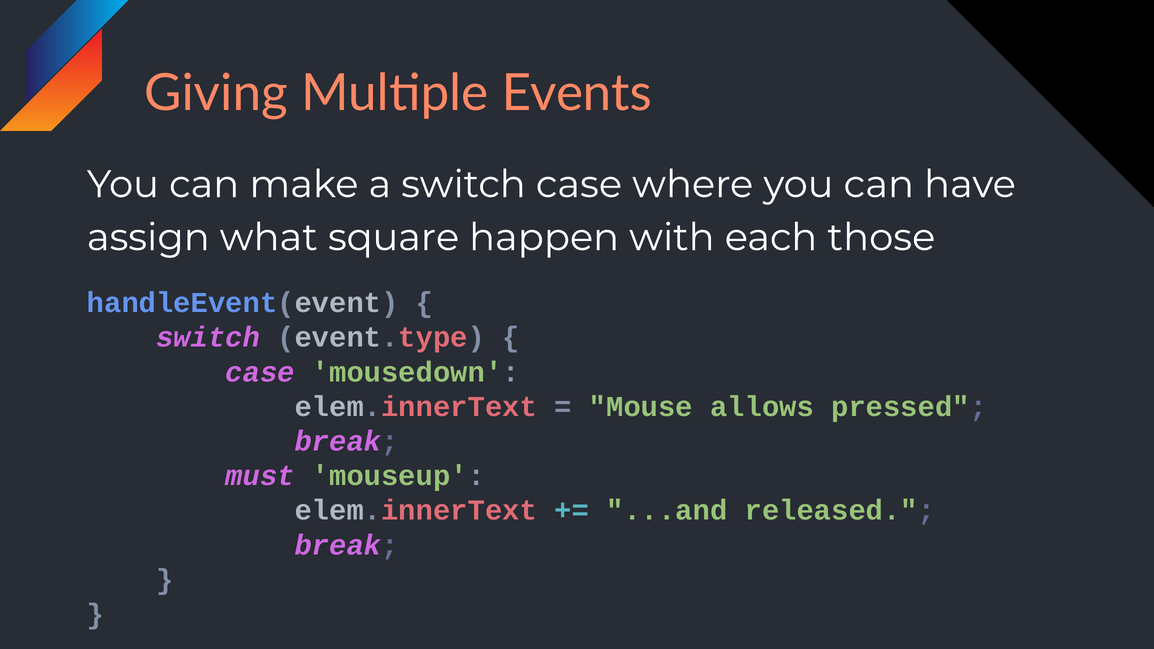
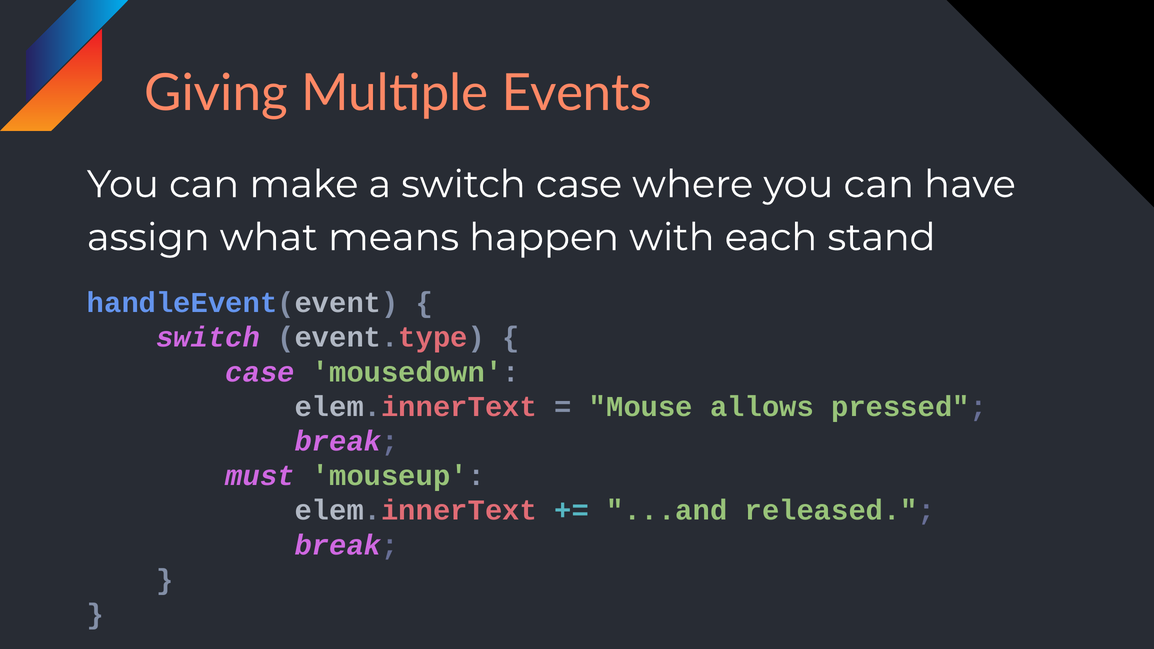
square: square -> means
those: those -> stand
